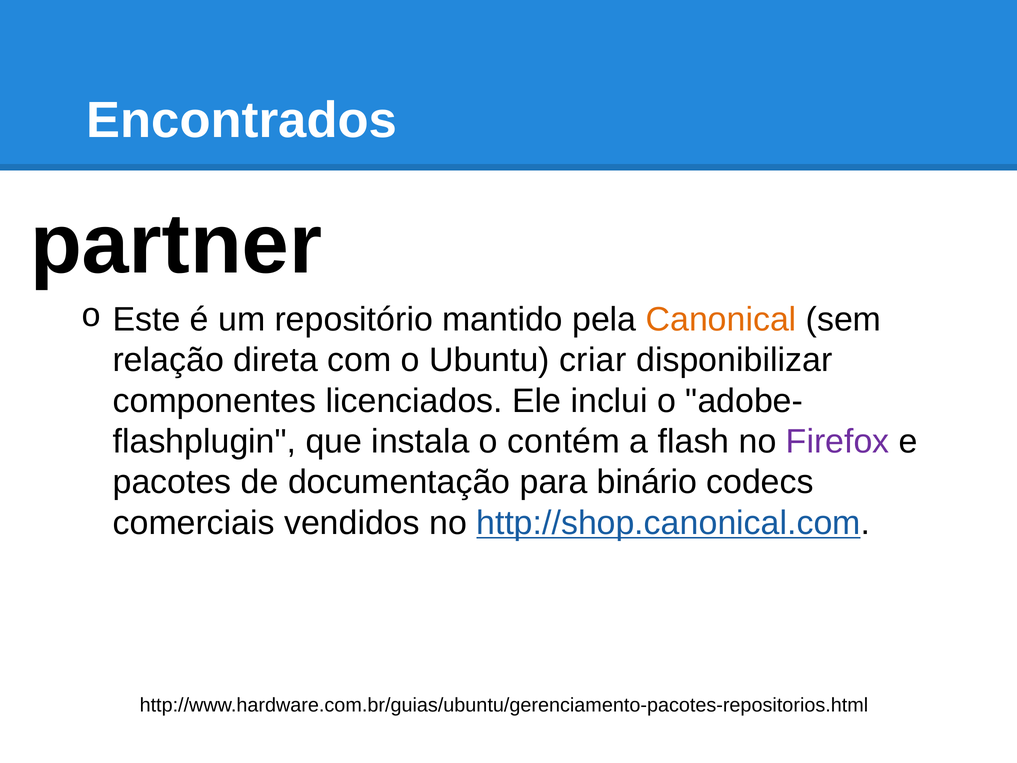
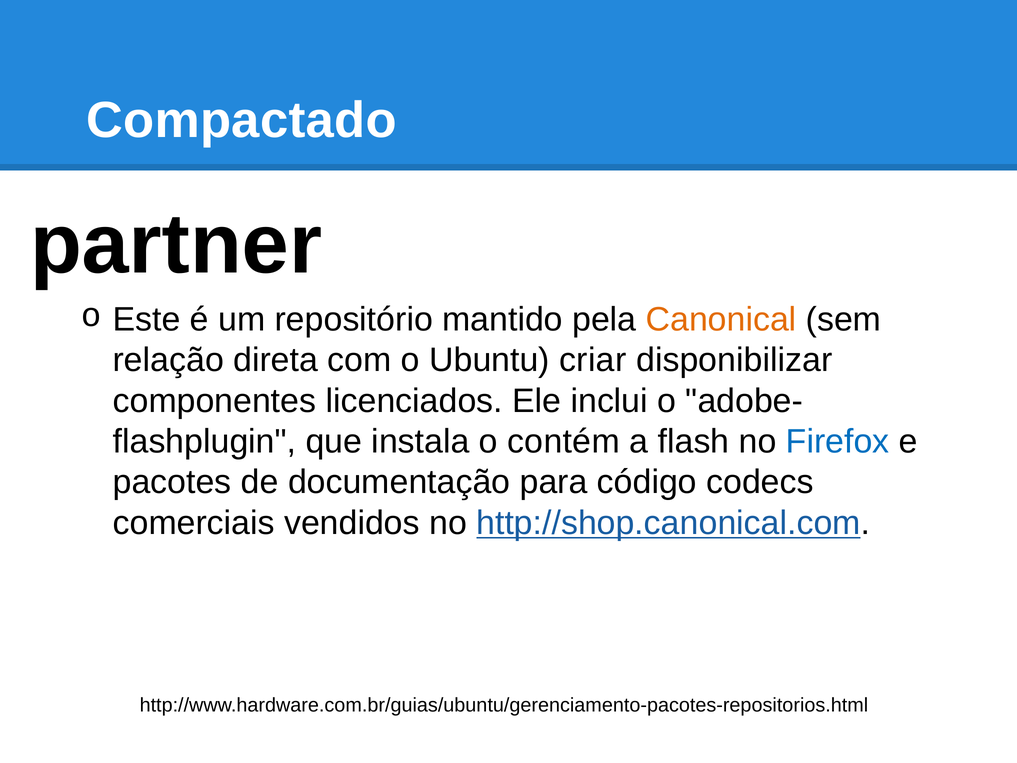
Encontrados: Encontrados -> Compactado
Firefox colour: purple -> blue
binário: binário -> código
